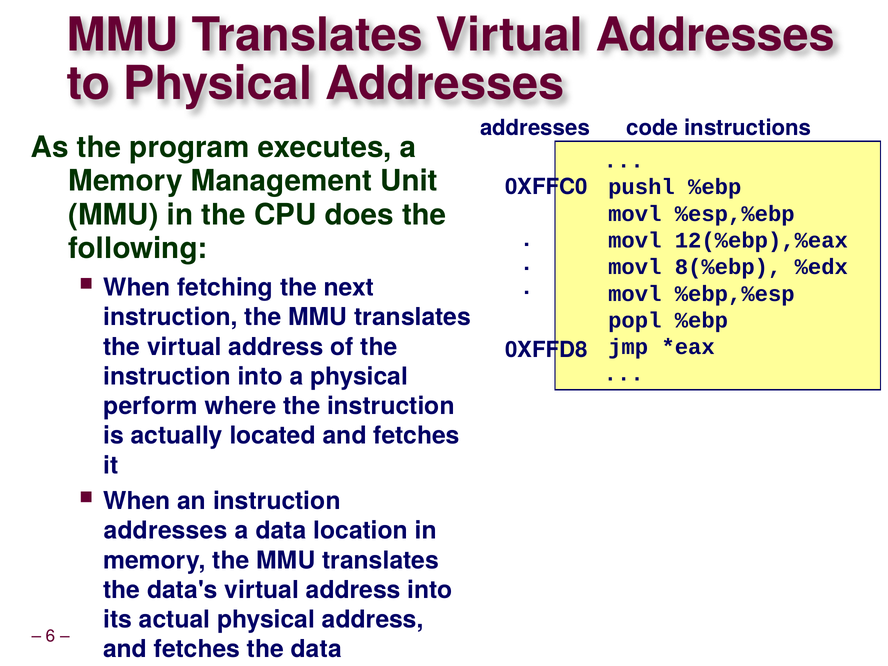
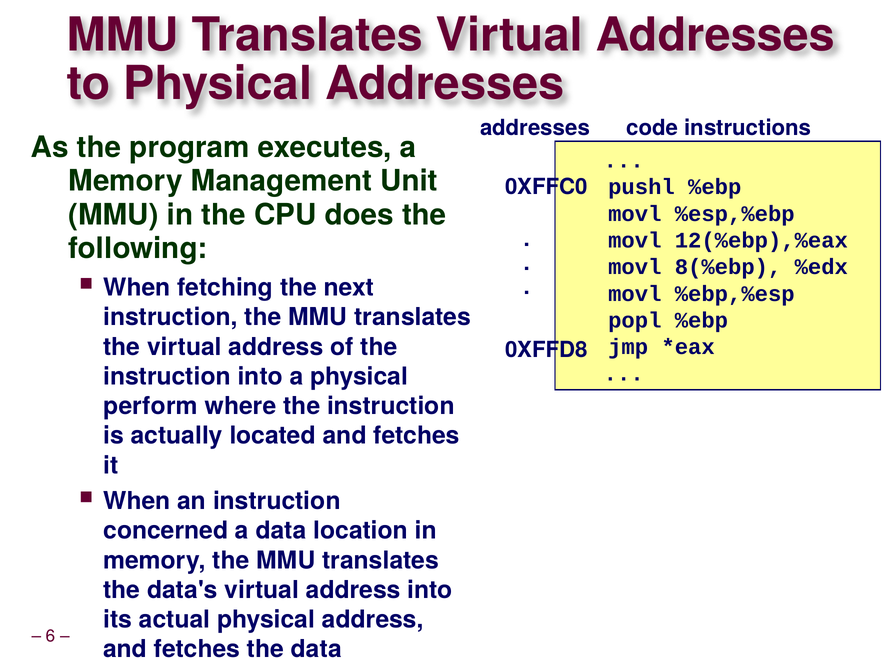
addresses at (166, 531): addresses -> concerned
